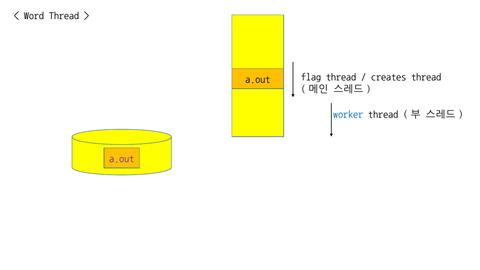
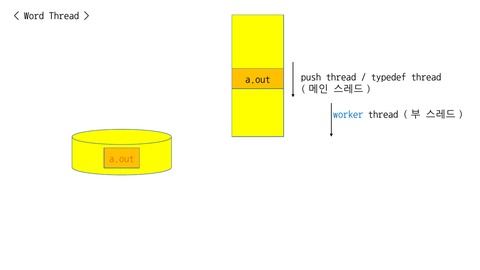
flag: flag -> push
creates: creates -> typedef
a.out at (122, 159) colour: purple -> orange
